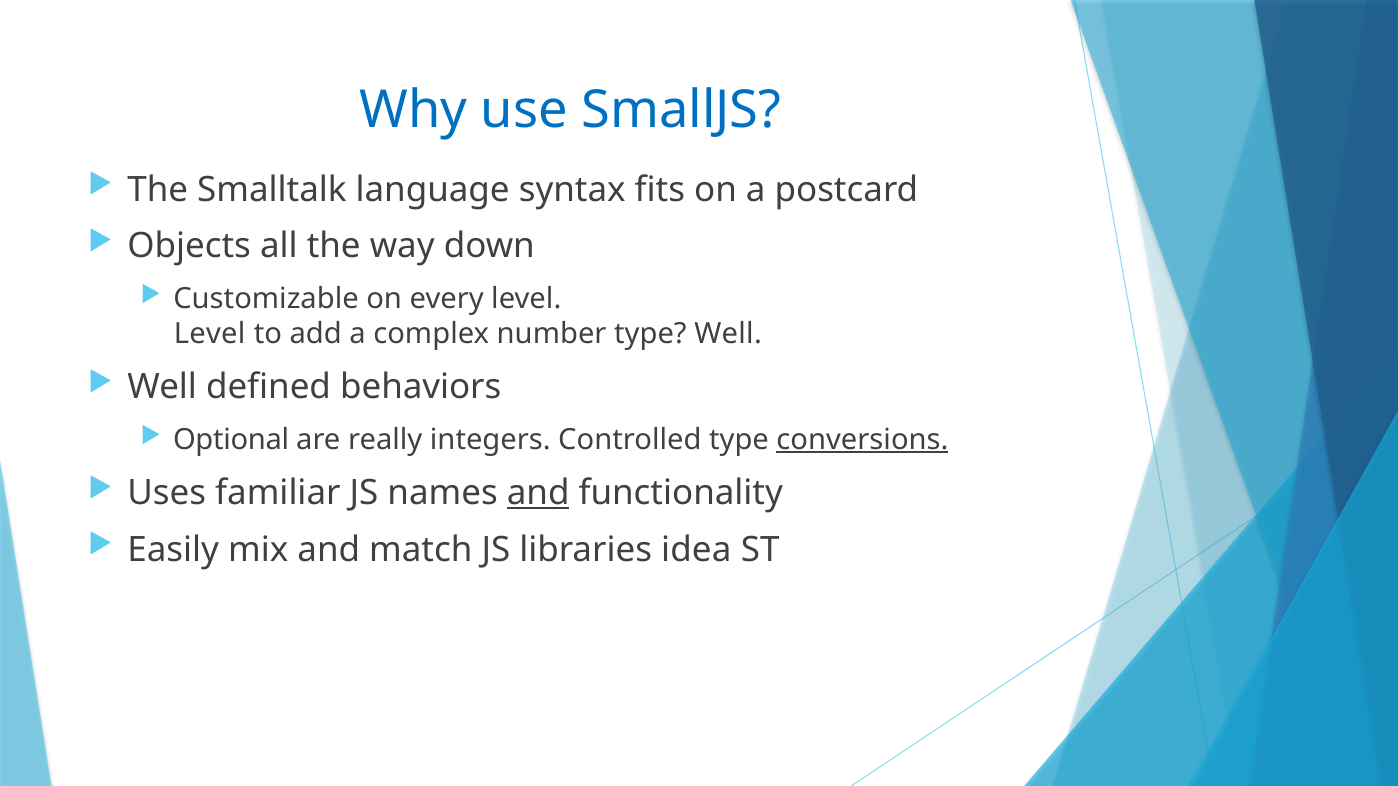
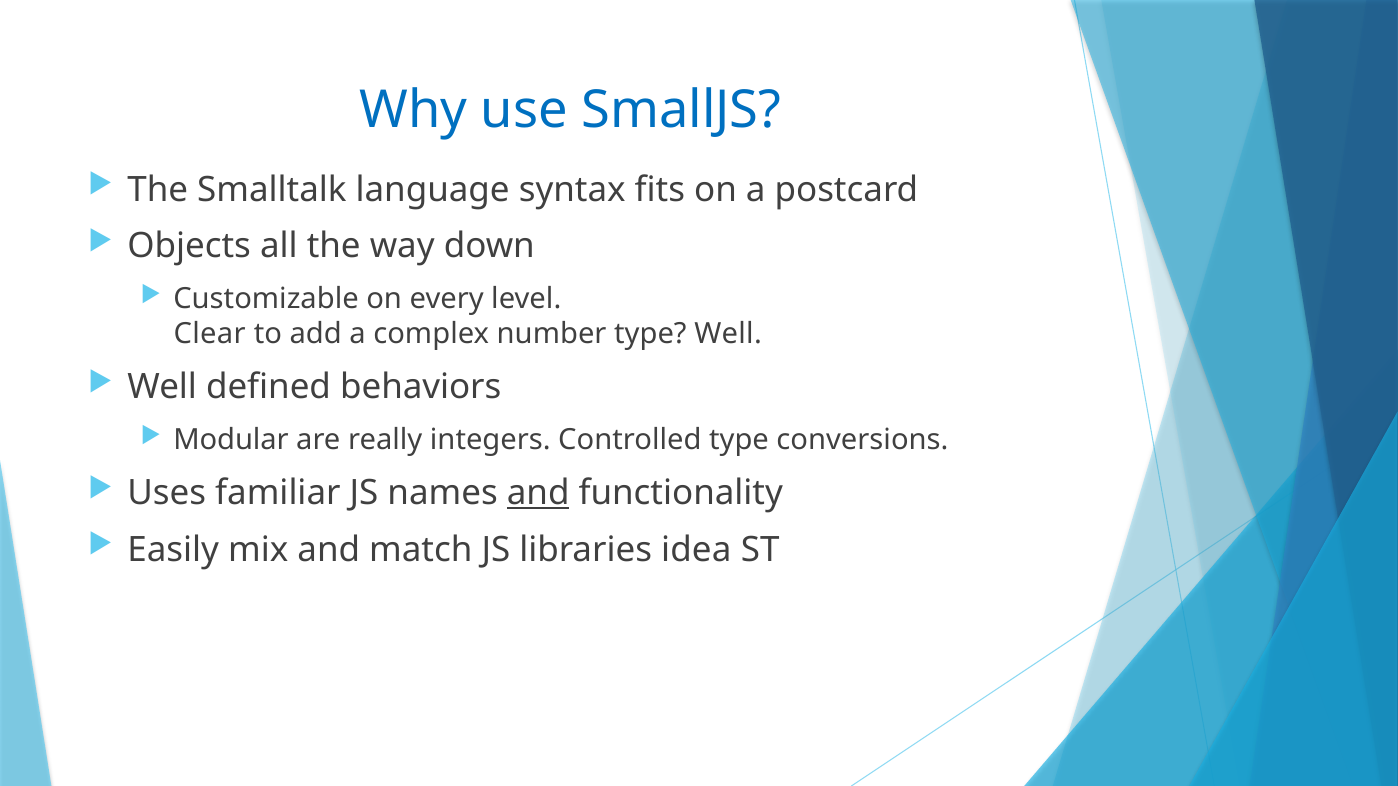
Level at (210, 334): Level -> Clear
Optional: Optional -> Modular
conversions underline: present -> none
